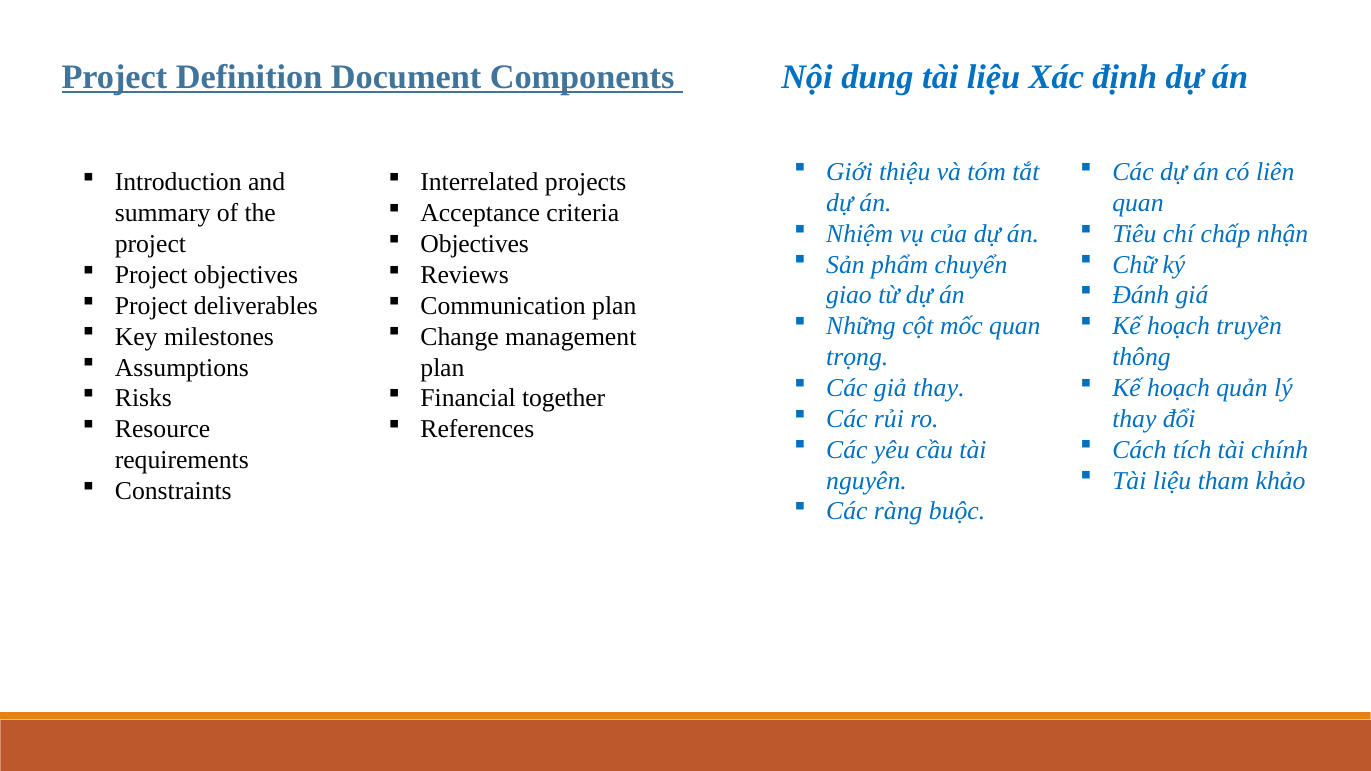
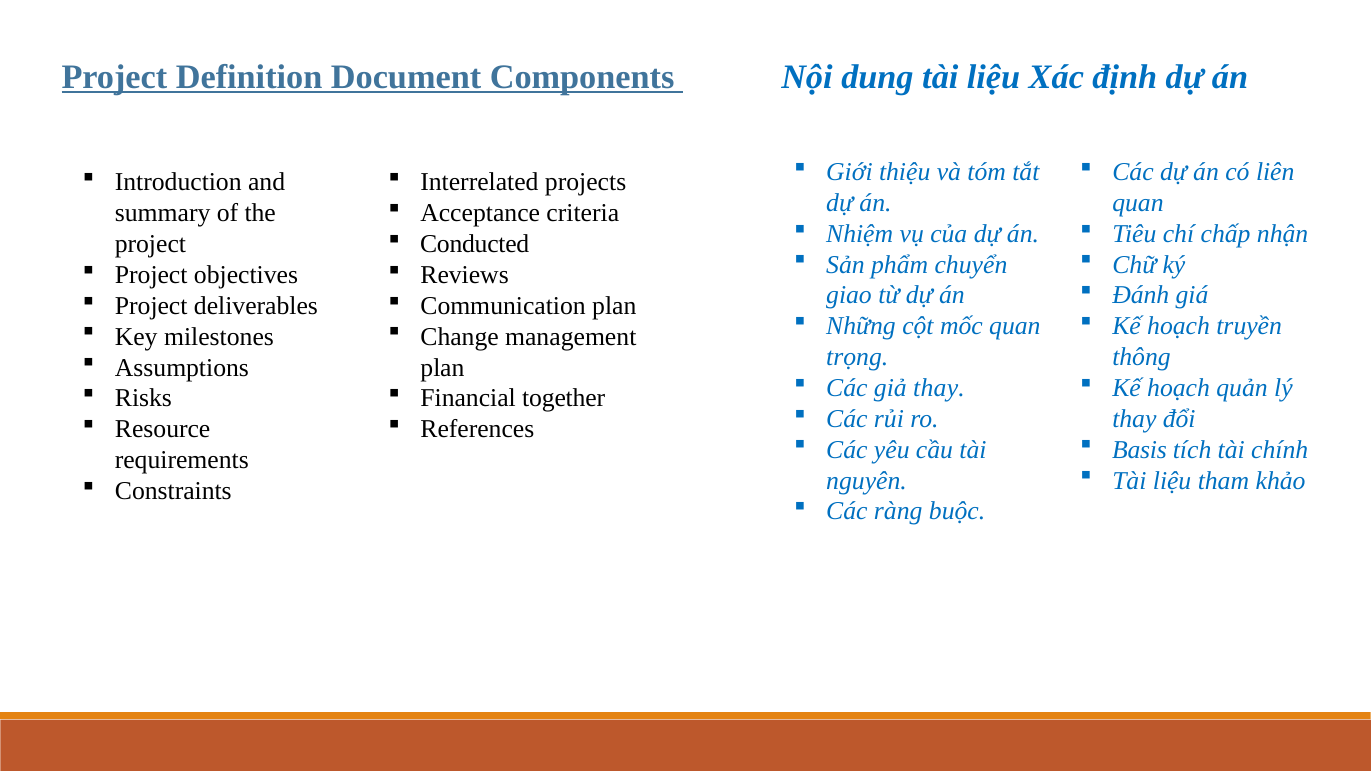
Objectives at (475, 244): Objectives -> Conducted
Cách: Cách -> Basis
